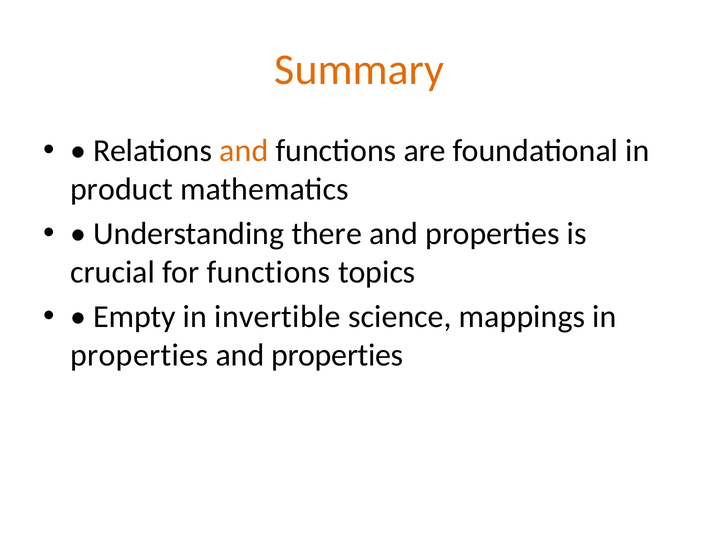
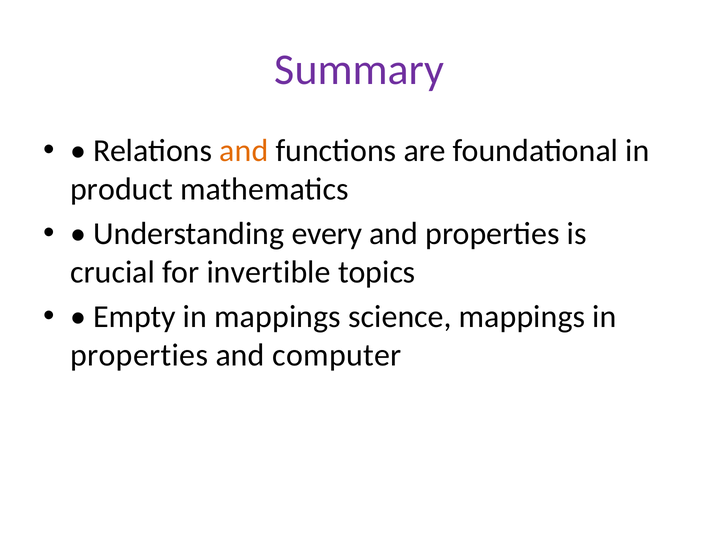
Summary colour: orange -> purple
there: there -> every
for functions: functions -> invertible
in invertible: invertible -> mappings
properties at (337, 355): properties -> computer
